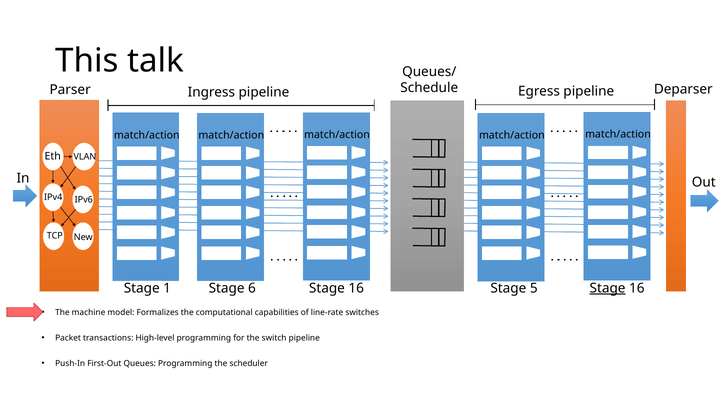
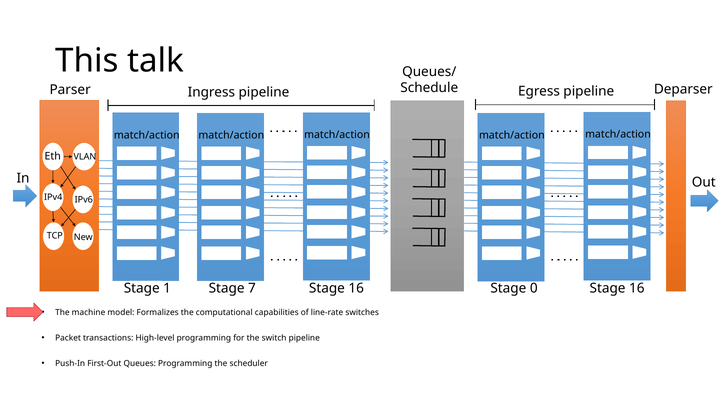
6: 6 -> 7
5: 5 -> 0
Stage at (608, 288) underline: present -> none
